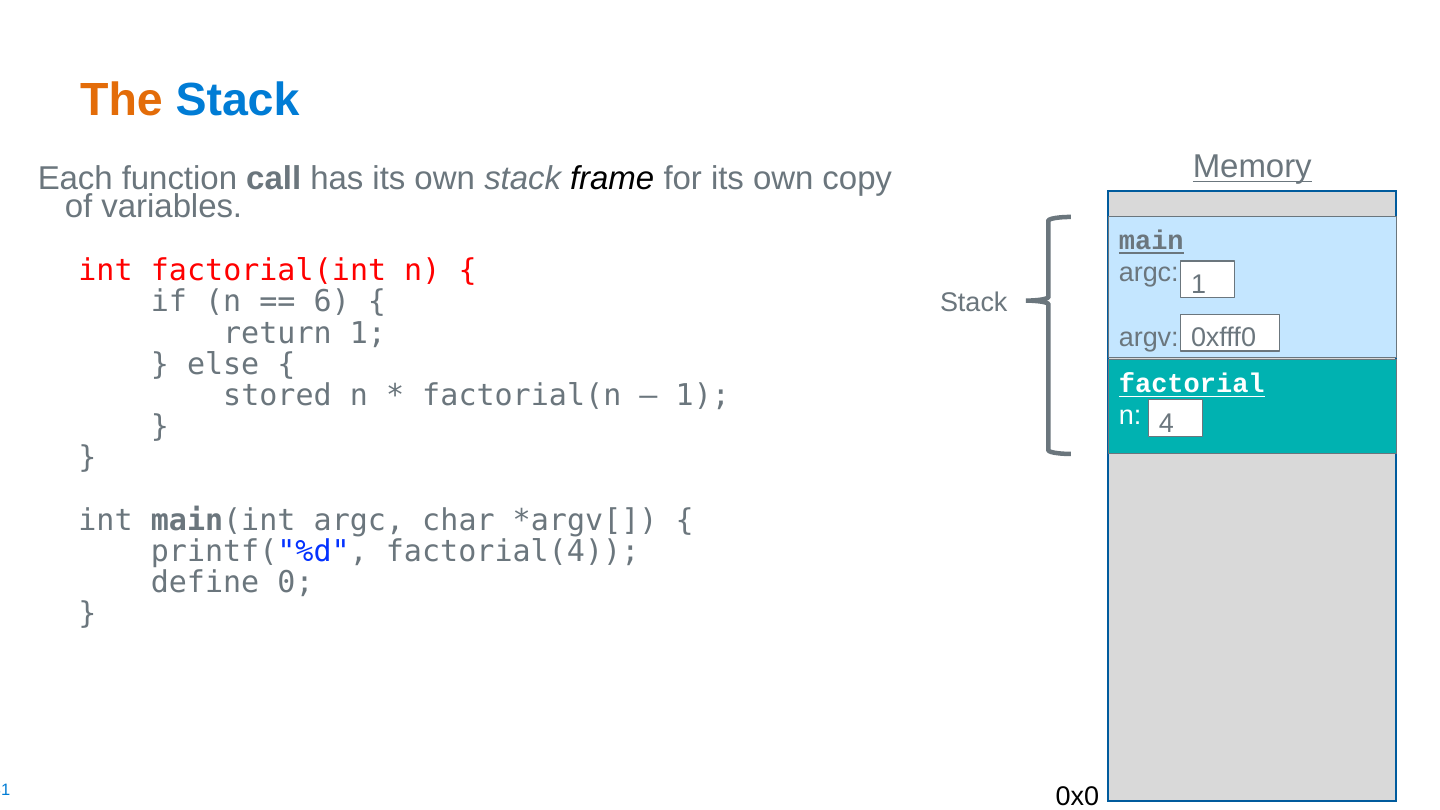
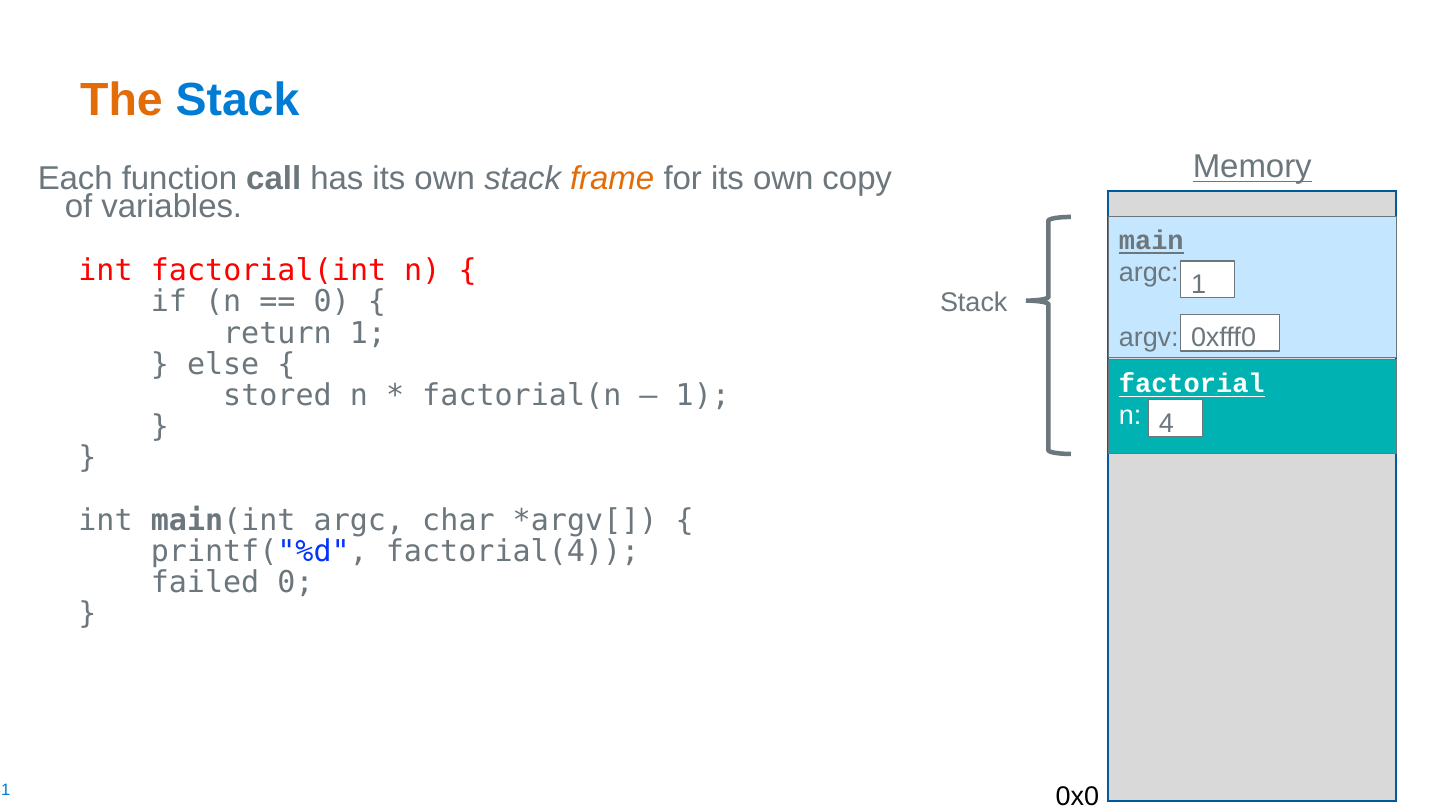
frame colour: black -> orange
6 at (332, 302): 6 -> 0
define: define -> failed
